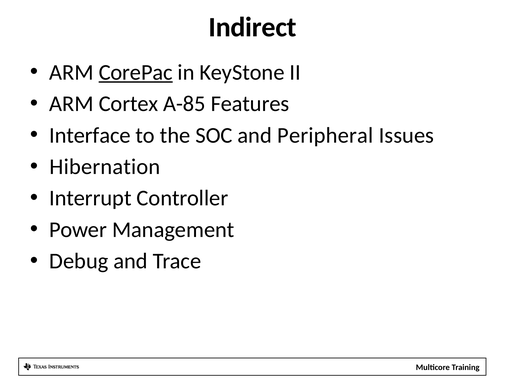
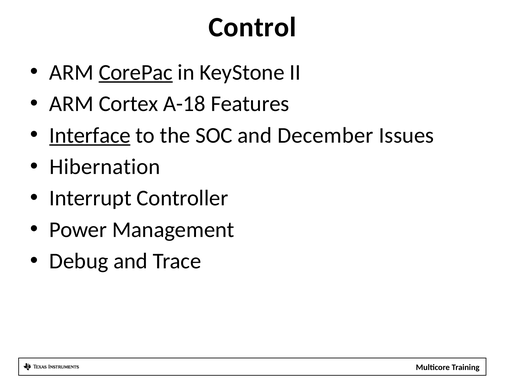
Indirect: Indirect -> Control
A-85: A-85 -> A-18
Interface underline: none -> present
Peripheral: Peripheral -> December
